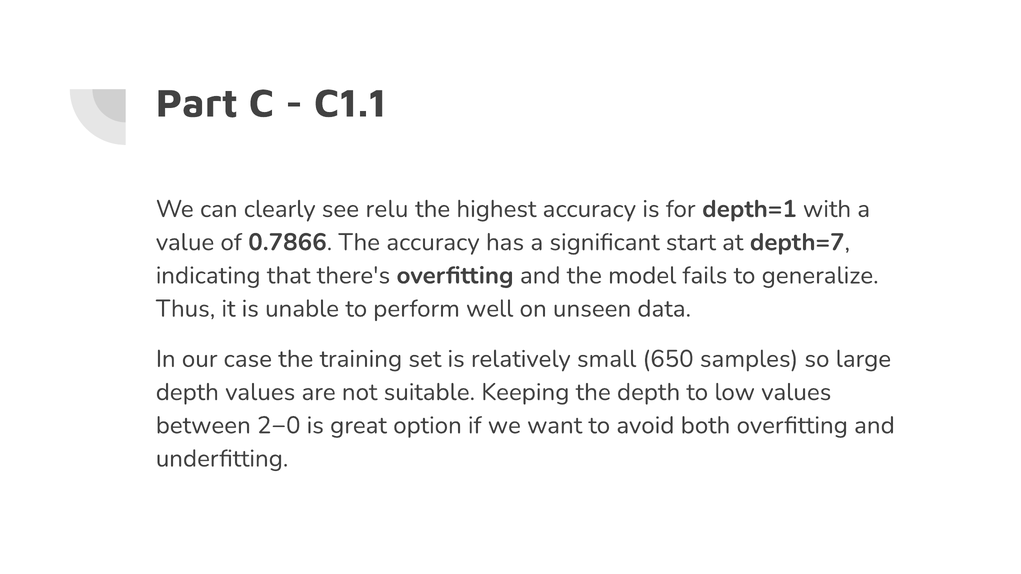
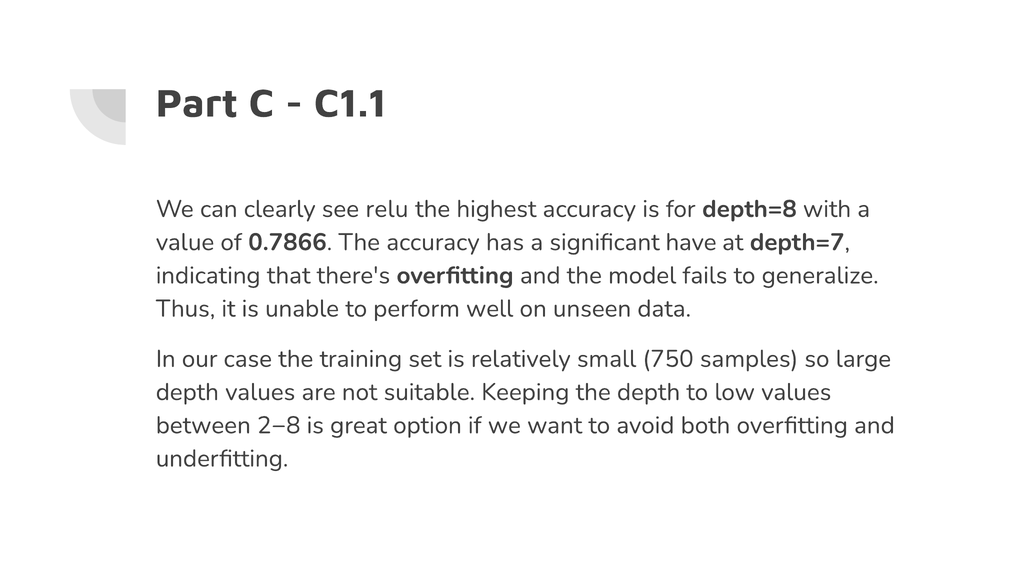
depth=1: depth=1 -> depth=8
start: start -> have
650: 650 -> 750
2−0: 2−0 -> 2−8
